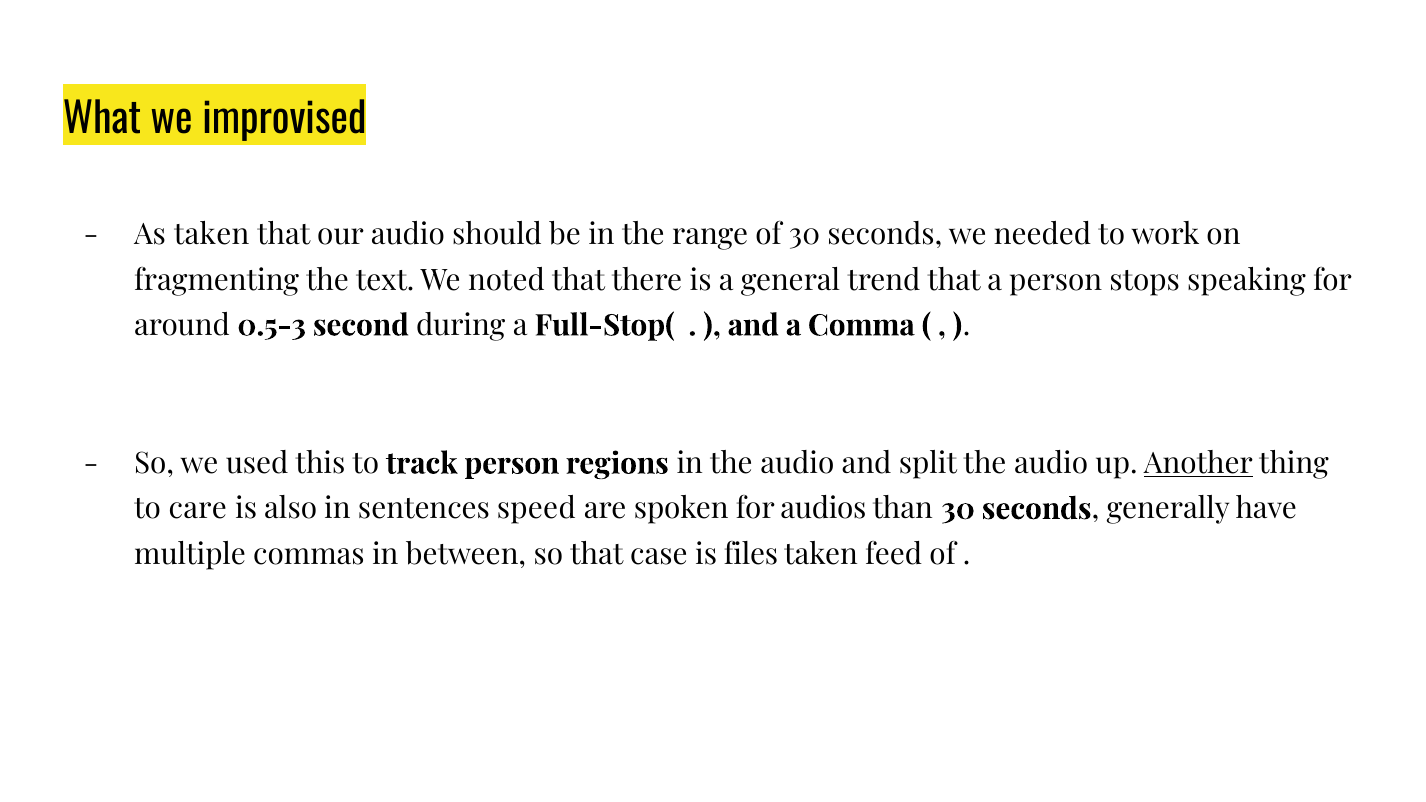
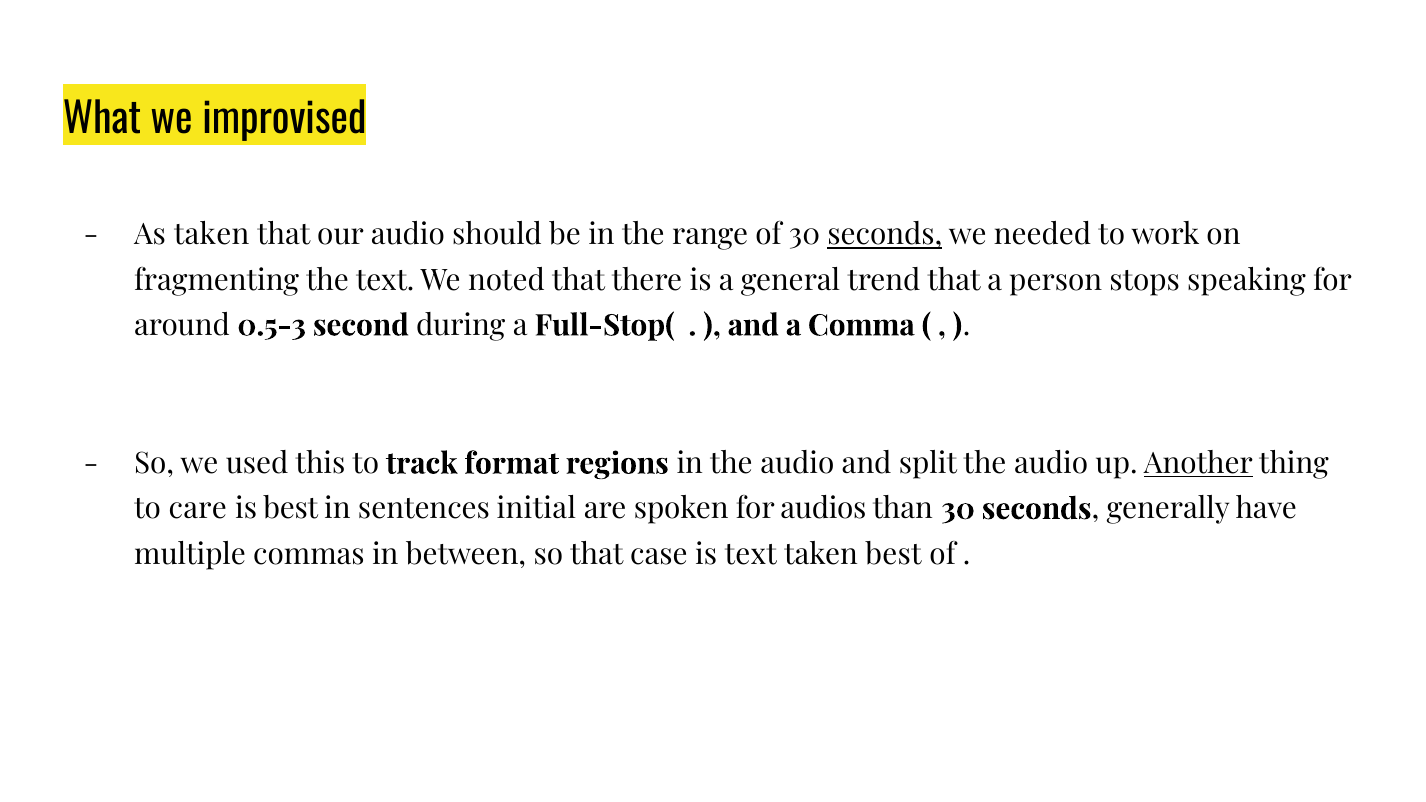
seconds at (885, 235) underline: none -> present
track person: person -> format
is also: also -> best
speed: speed -> initial
is files: files -> text
taken feed: feed -> best
